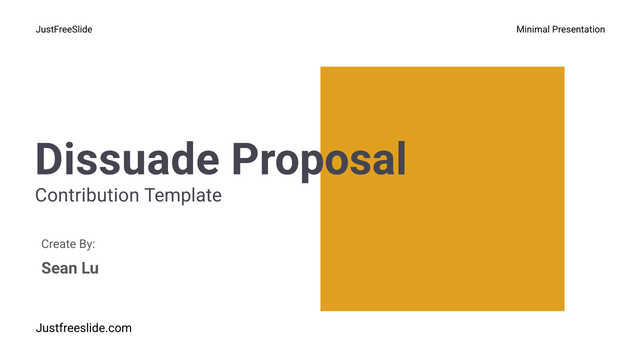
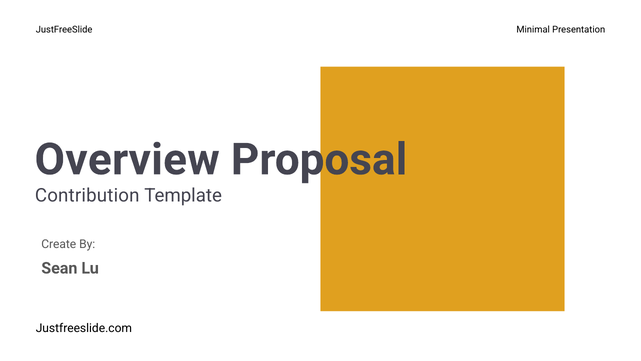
Dissuade: Dissuade -> Overview
